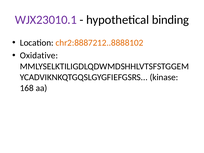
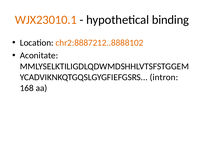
WJX23010.1 colour: purple -> orange
Oxidative: Oxidative -> Aconitate
kinase: kinase -> intron
